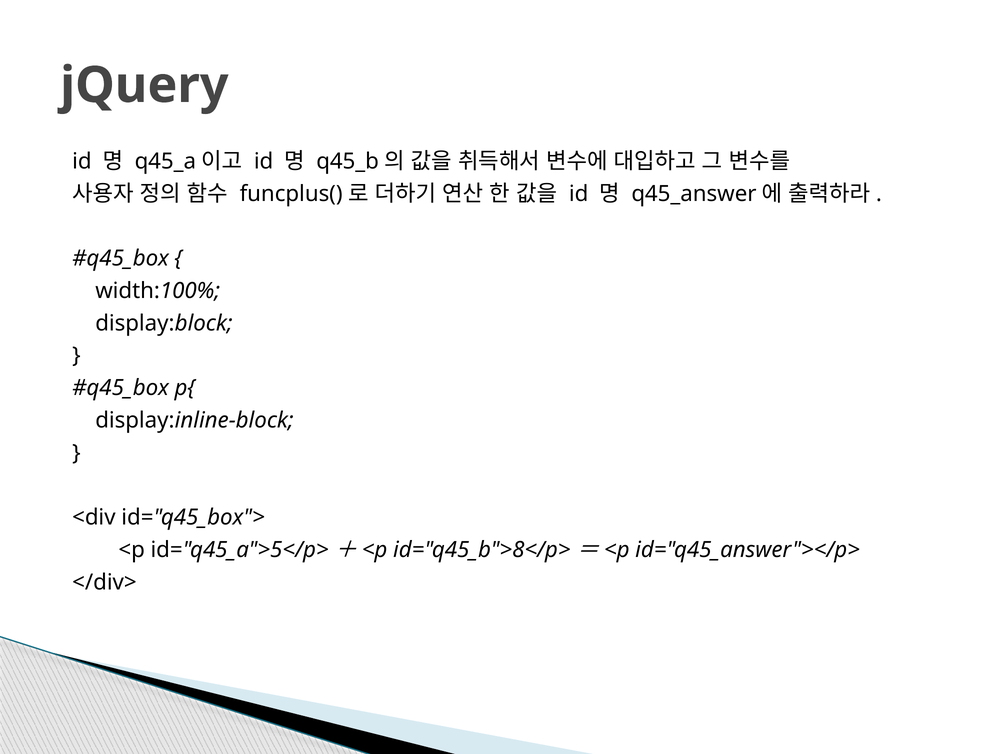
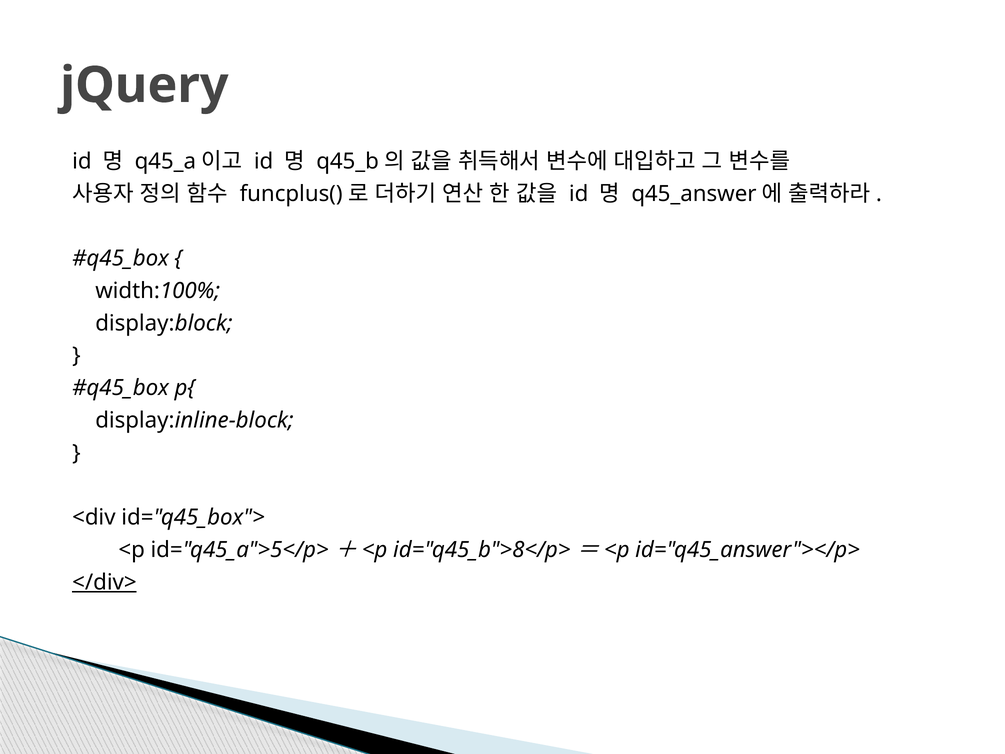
</div> underline: none -> present
